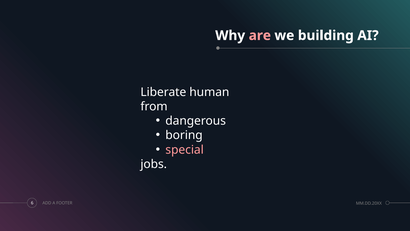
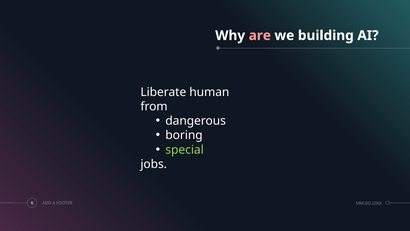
special colour: pink -> light green
